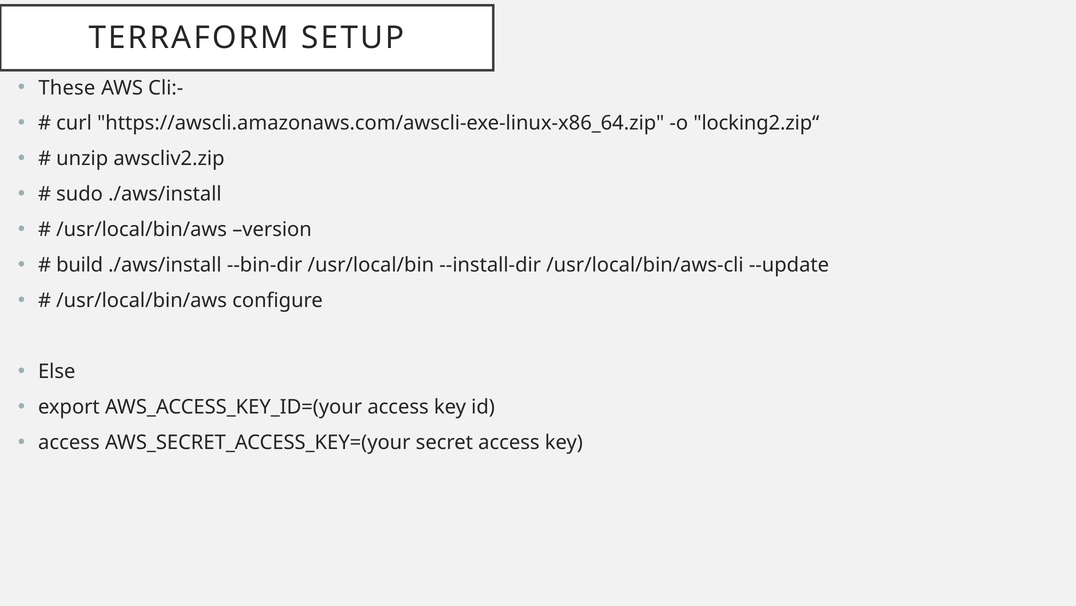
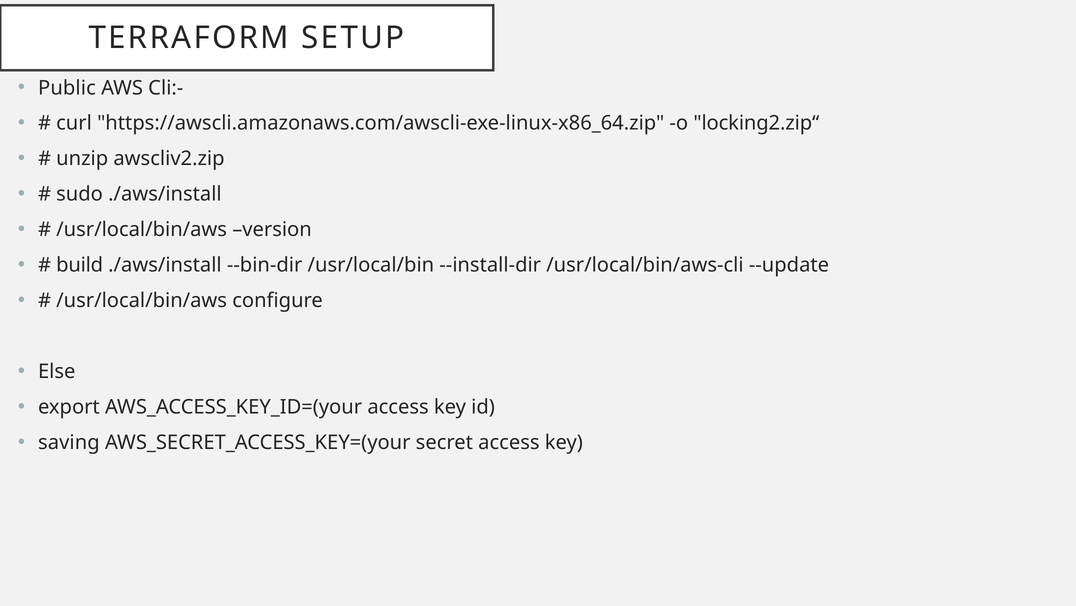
These: These -> Public
access at (69, 442): access -> saving
